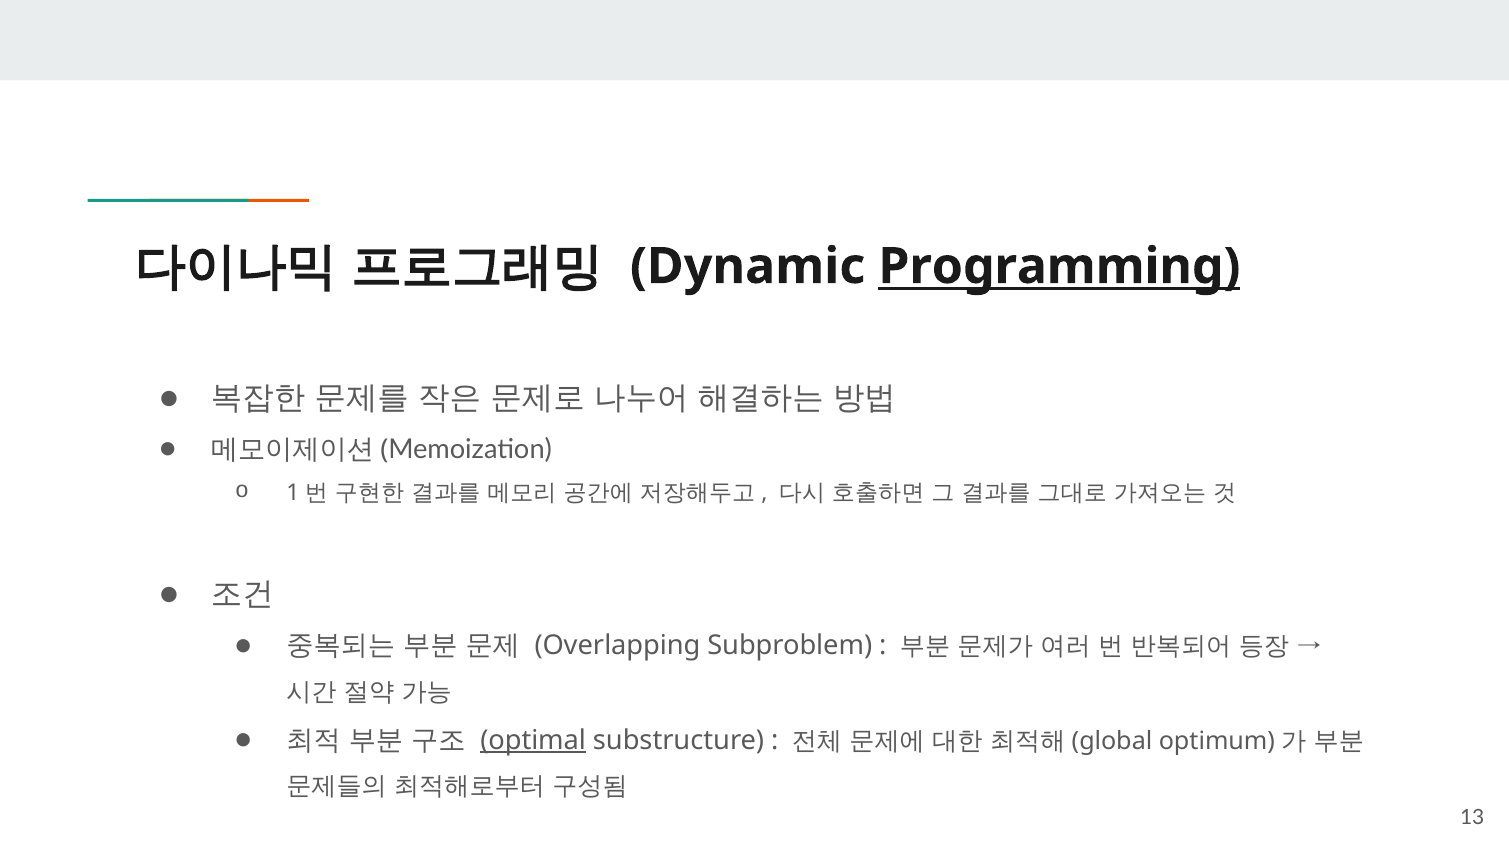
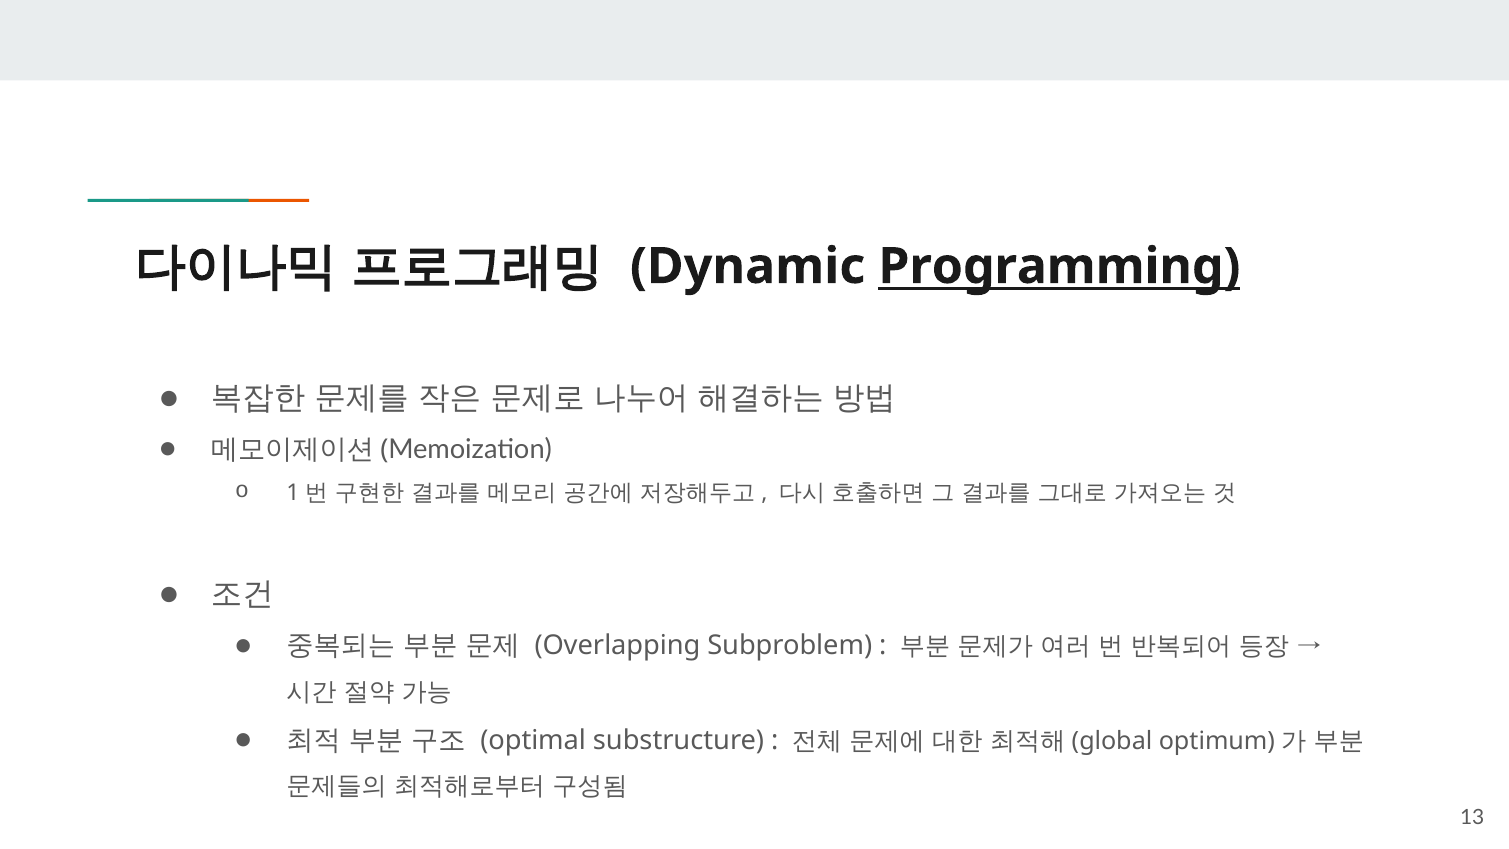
optimal underline: present -> none
